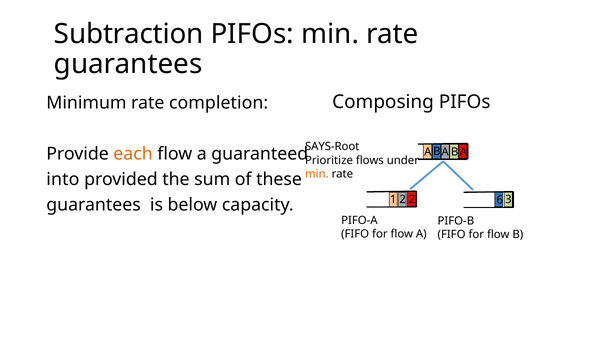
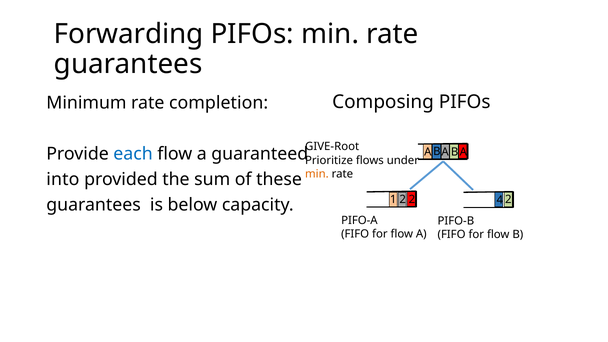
Subtraction: Subtraction -> Forwarding
SAYS-Root: SAYS-Root -> GIVE-Root
each colour: orange -> blue
6: 6 -> 4
3 at (508, 200): 3 -> 2
